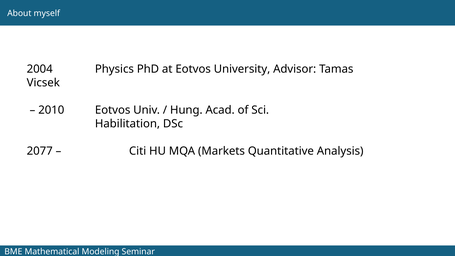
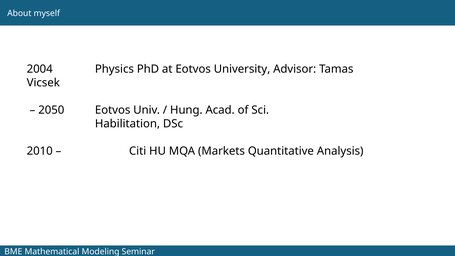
2010: 2010 -> 2050
2077: 2077 -> 2010
